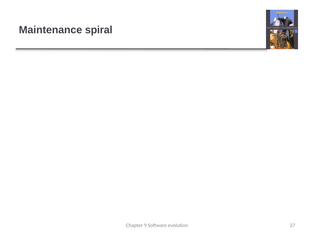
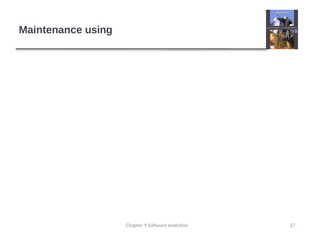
spiral: spiral -> using
